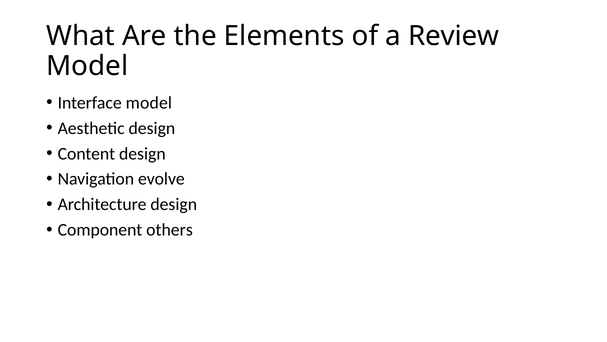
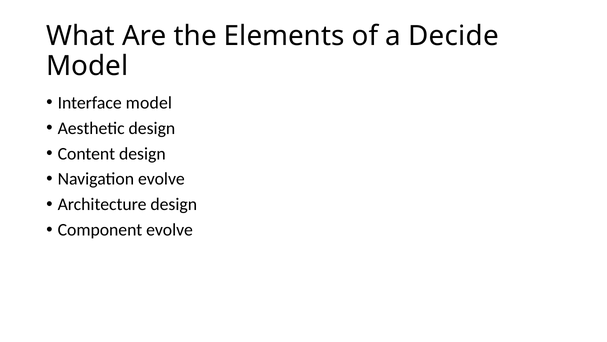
Review: Review -> Decide
Component others: others -> evolve
